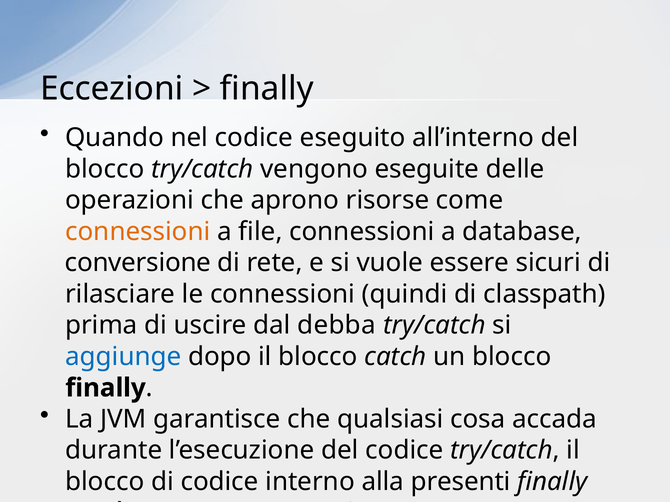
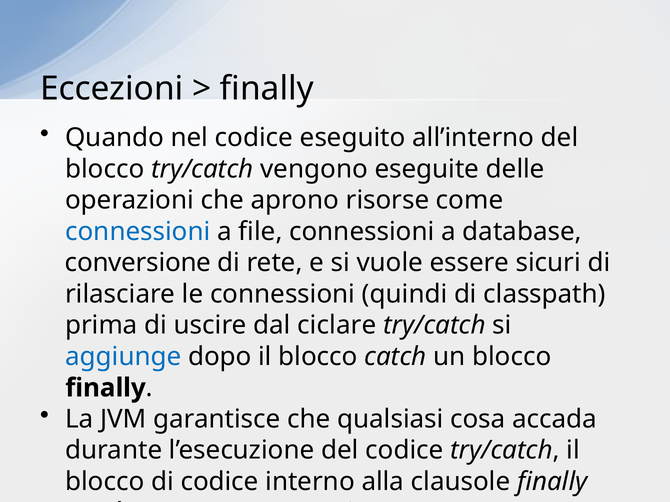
connessioni at (138, 232) colour: orange -> blue
debba: debba -> ciclare
presenti: presenti -> clausole
